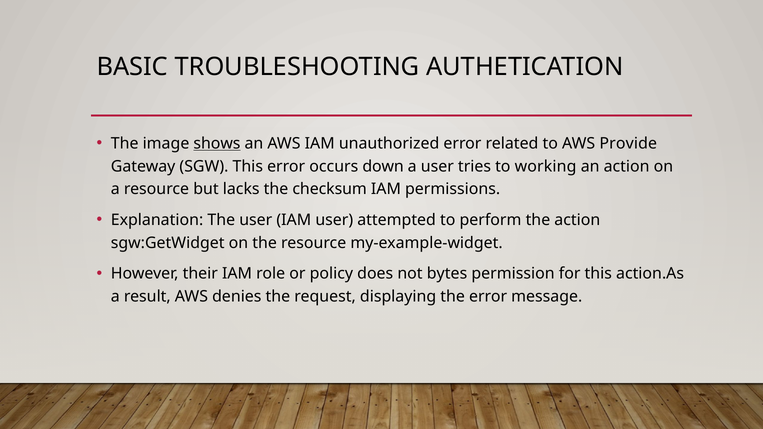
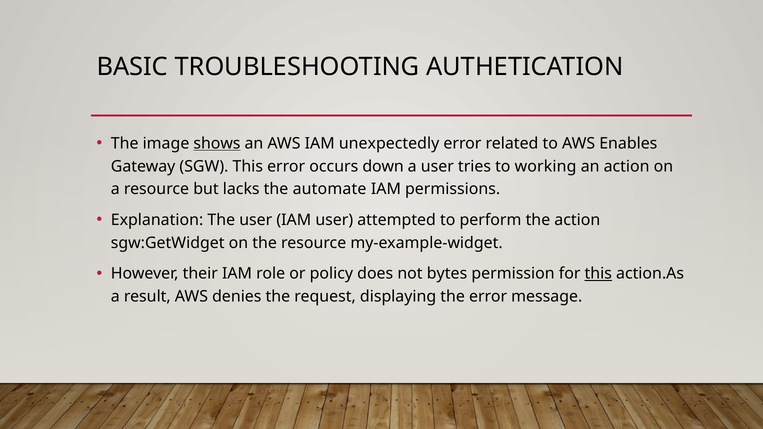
unauthorized: unauthorized -> unexpectedly
Provide: Provide -> Enables
checksum: checksum -> automate
this at (598, 274) underline: none -> present
